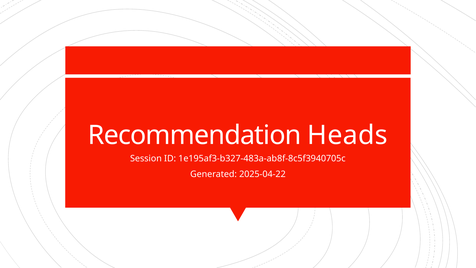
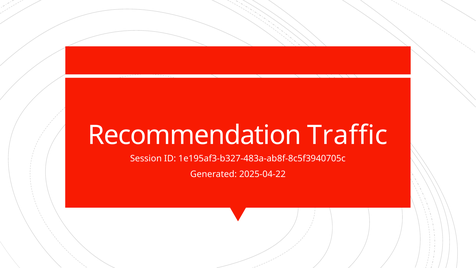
Heads: Heads -> Traffic
